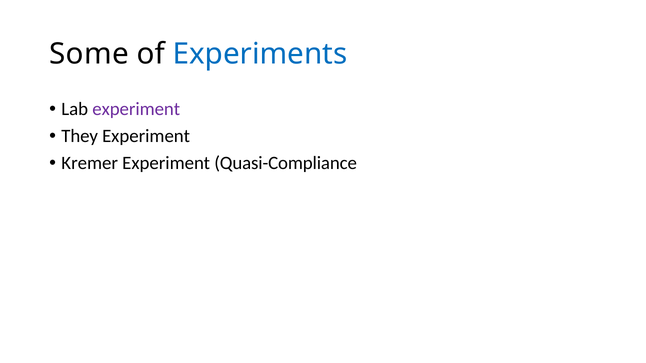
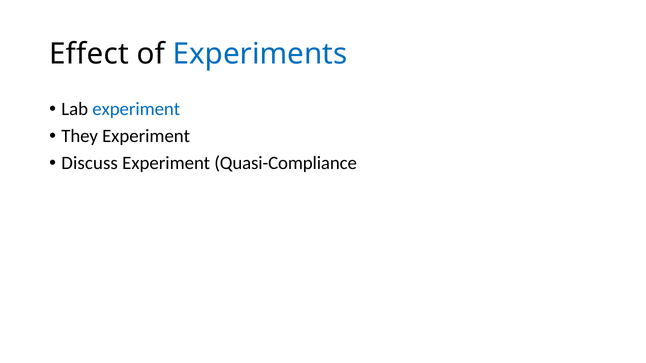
Some: Some -> Effect
experiment at (136, 109) colour: purple -> blue
Kremer: Kremer -> Discuss
